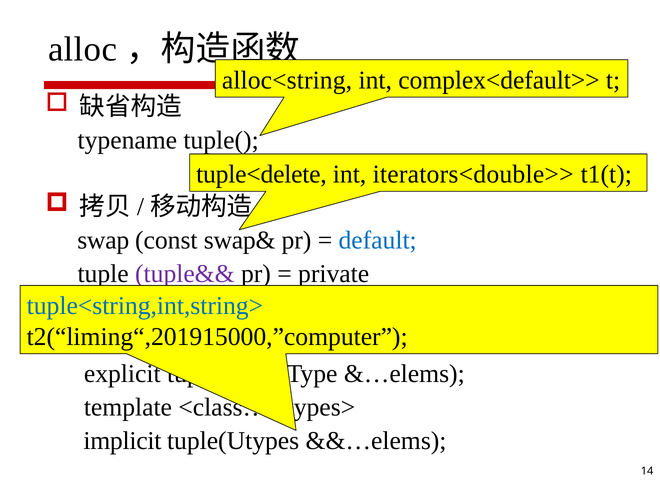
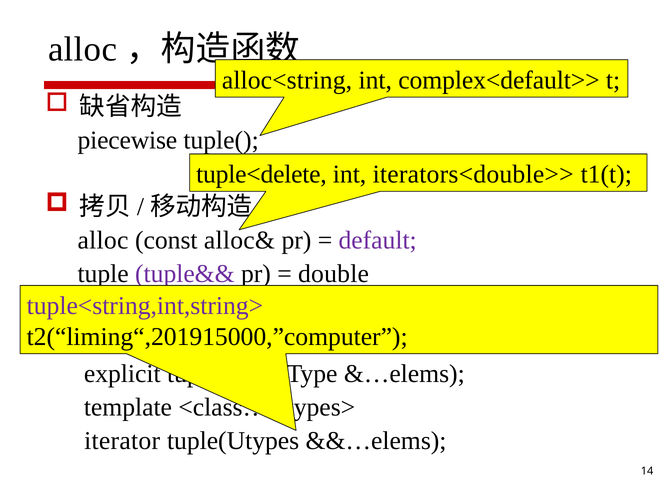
typename: typename -> piecewise
swap at (103, 240): swap -> alloc
swap&: swap& -> alloc&
default colour: blue -> purple
private: private -> double
tuple<string,int,string> colour: blue -> purple
implicit: implicit -> iterator
